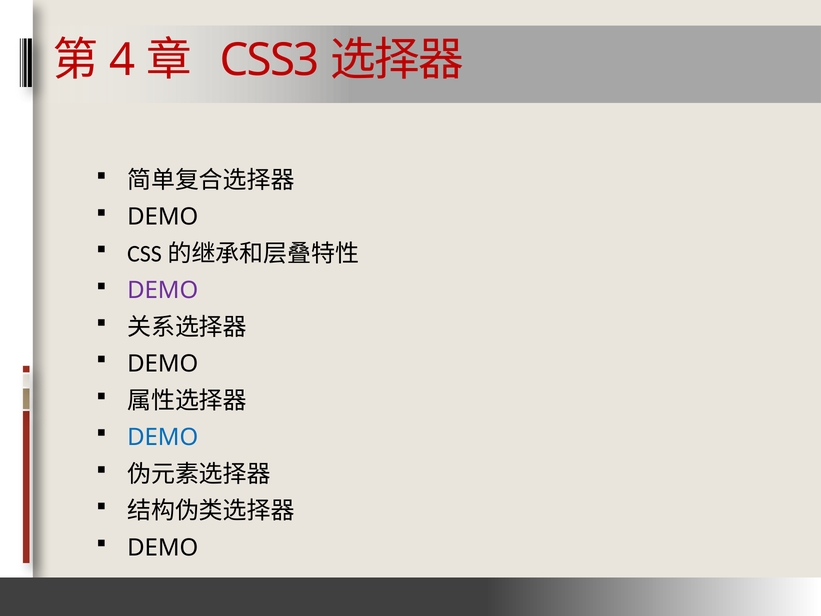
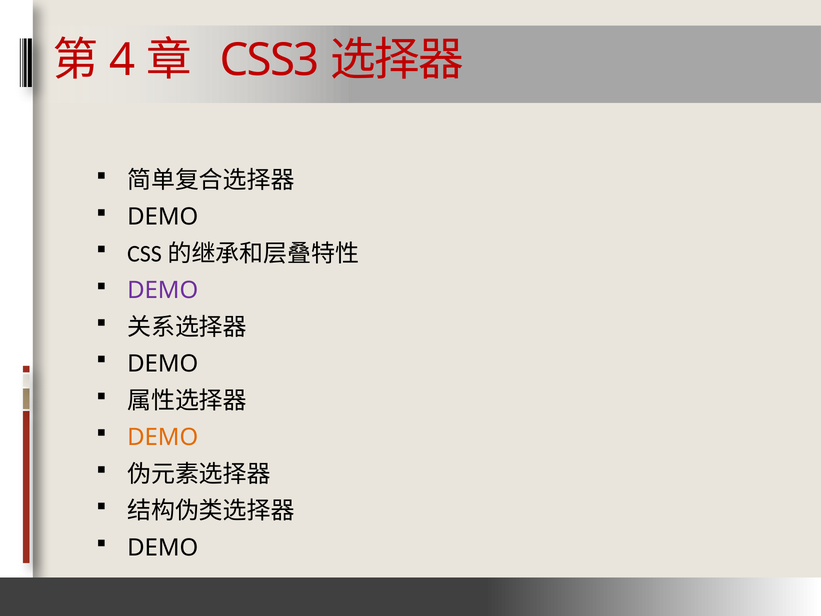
DEMO at (163, 437) colour: blue -> orange
